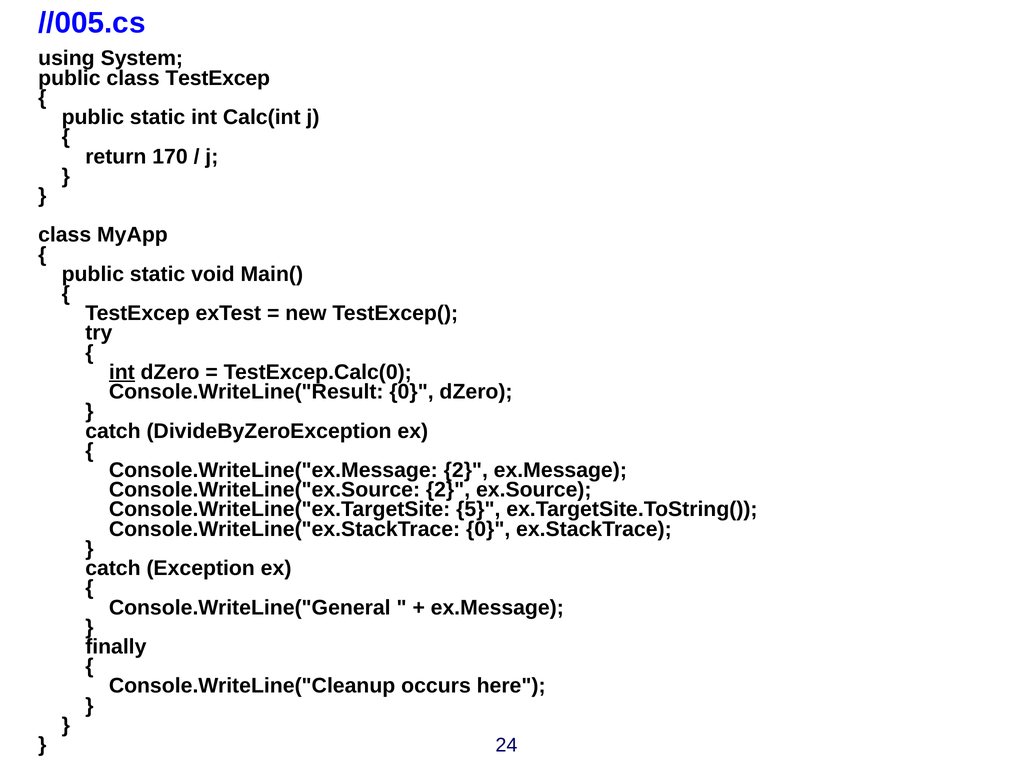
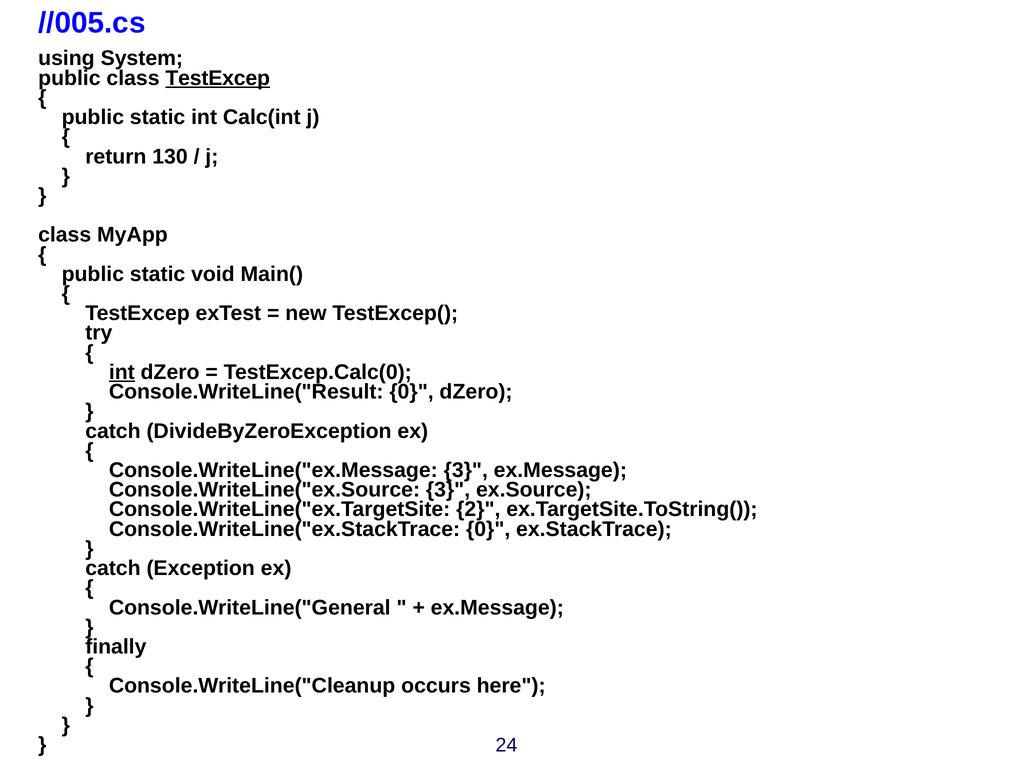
TestExcep at (218, 78) underline: none -> present
170: 170 -> 130
Console.WriteLine("ex.Message 2: 2 -> 3
Console.WriteLine("ex.Source 2: 2 -> 3
5: 5 -> 2
